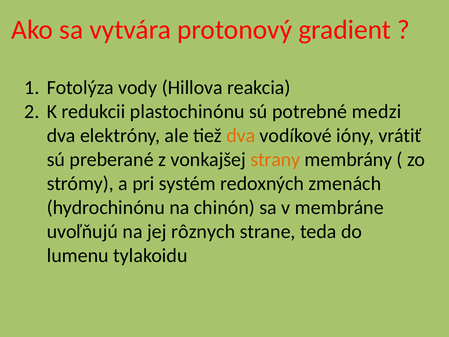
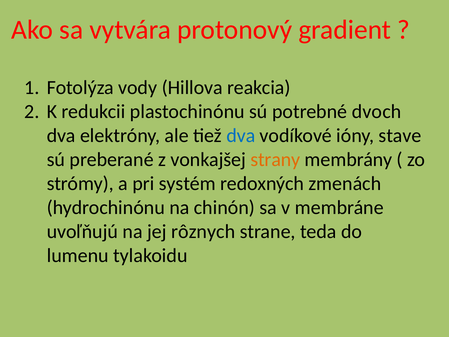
medzi: medzi -> dvoch
dva at (241, 136) colour: orange -> blue
vrátiť: vrátiť -> stave
